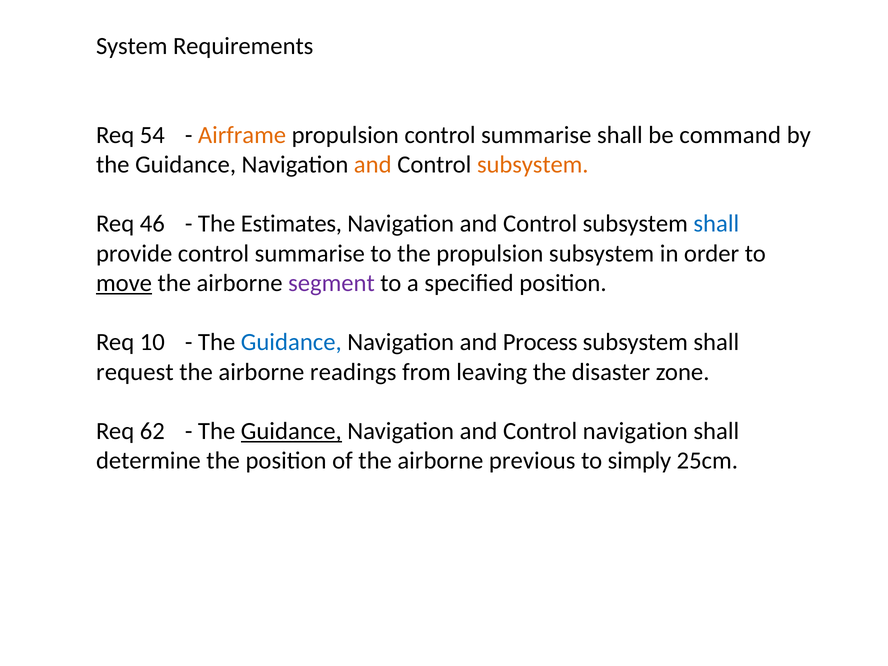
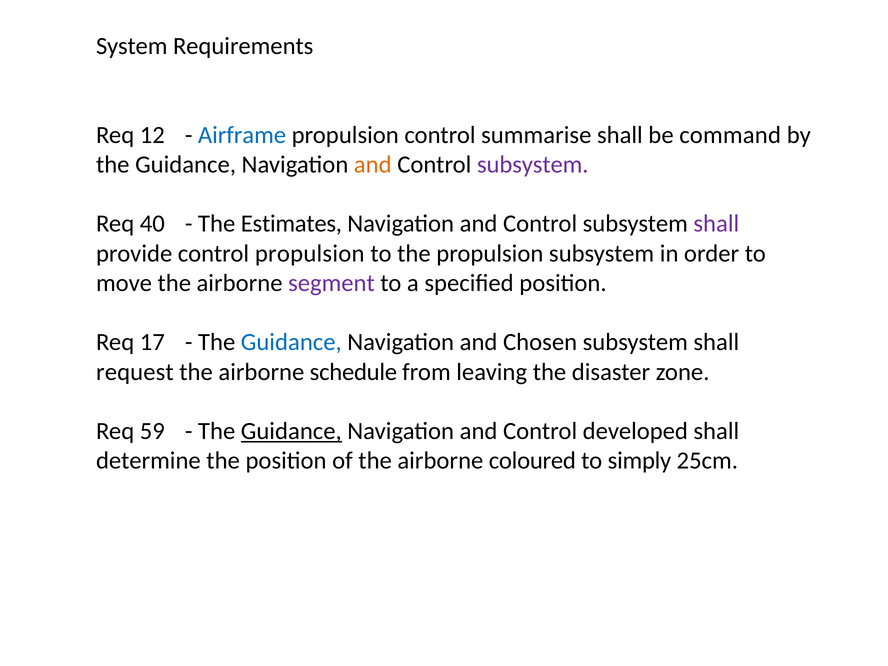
54: 54 -> 12
Airframe colour: orange -> blue
subsystem at (533, 165) colour: orange -> purple
46: 46 -> 40
shall at (716, 224) colour: blue -> purple
provide control summarise: summarise -> propulsion
move underline: present -> none
10: 10 -> 17
Process: Process -> Chosen
readings: readings -> schedule
62: 62 -> 59
Control navigation: navigation -> developed
previous: previous -> coloured
